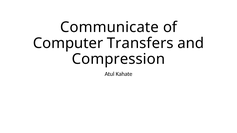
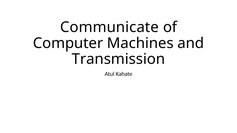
Transfers: Transfers -> Machines
Compression: Compression -> Transmission
